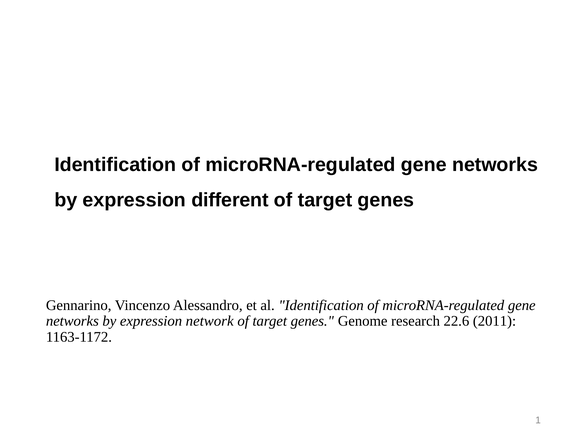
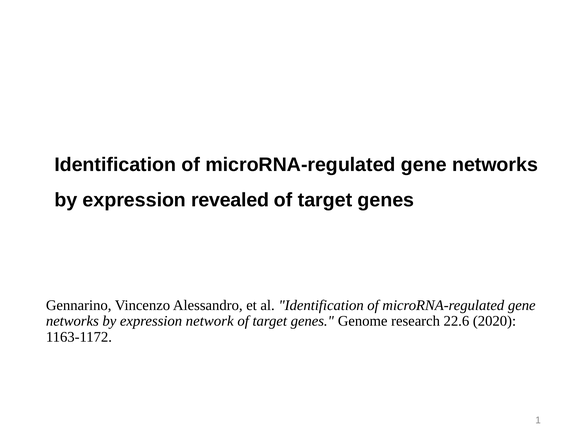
different: different -> revealed
2011: 2011 -> 2020
